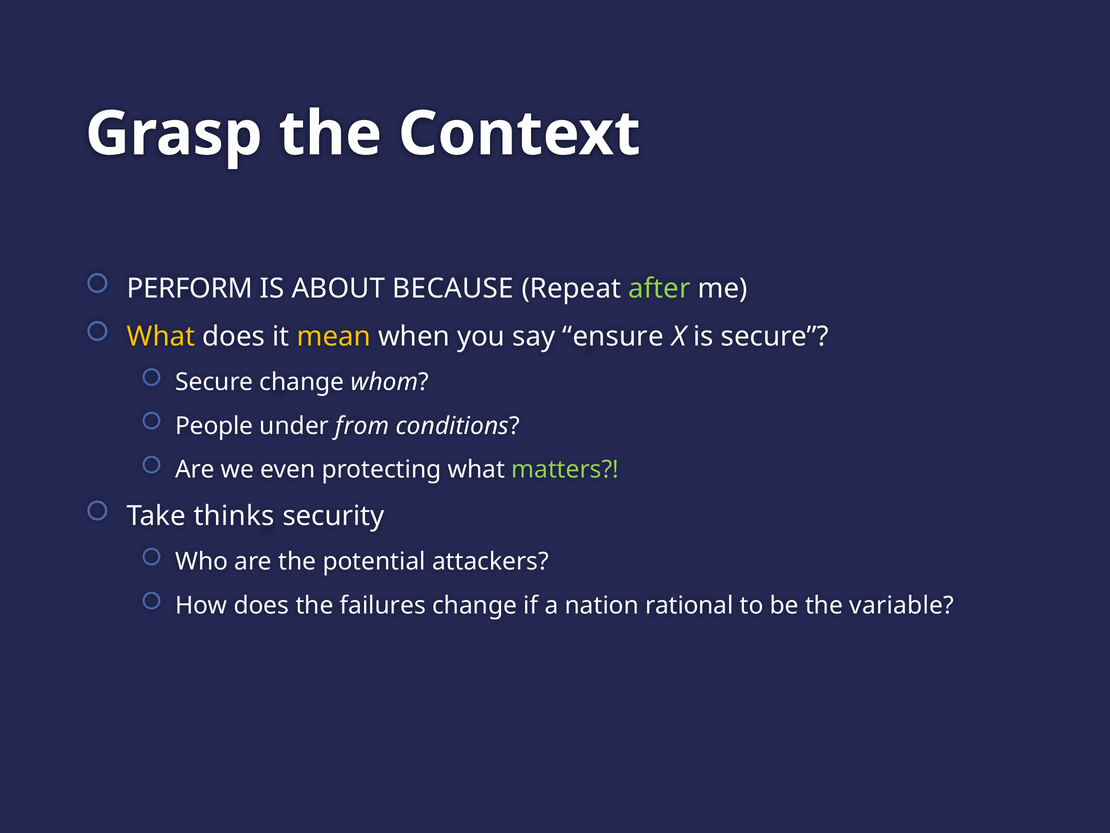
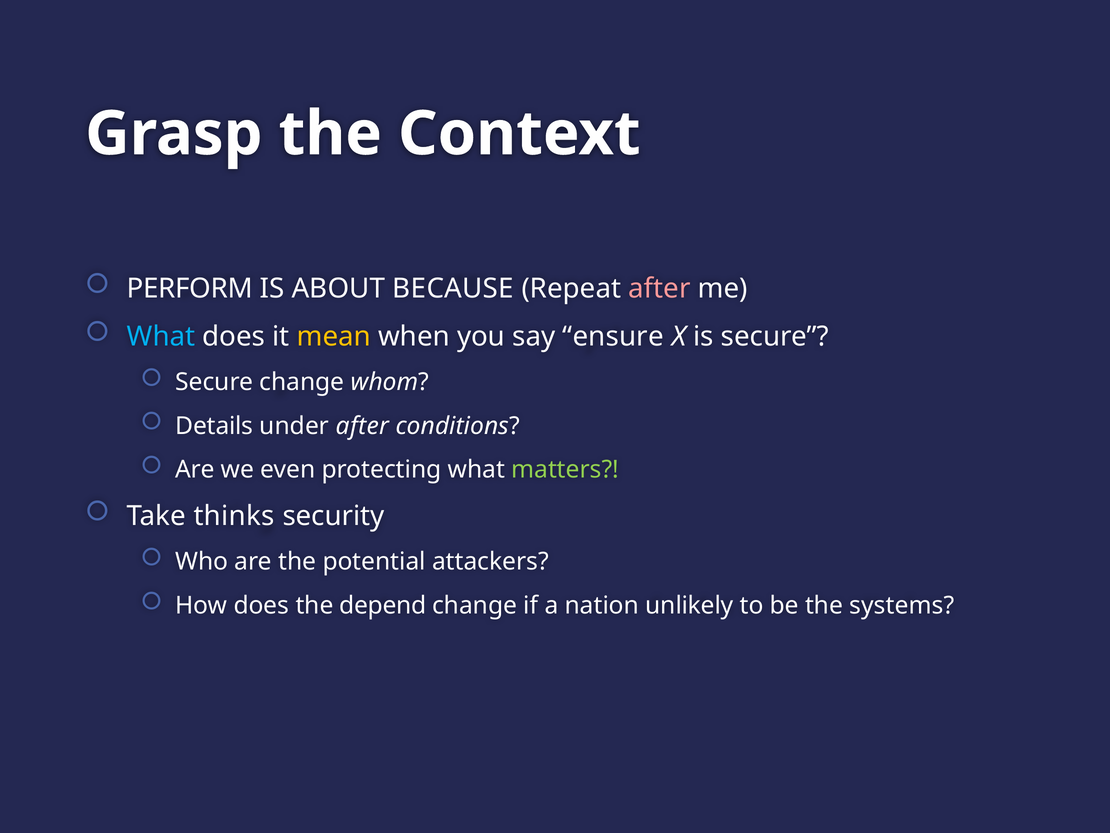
after at (659, 288) colour: light green -> pink
What at (161, 336) colour: yellow -> light blue
People: People -> Details
under from: from -> after
failures: failures -> depend
rational: rational -> unlikely
variable: variable -> systems
